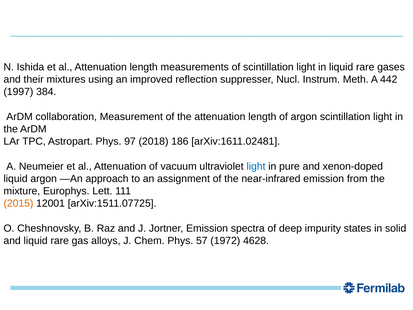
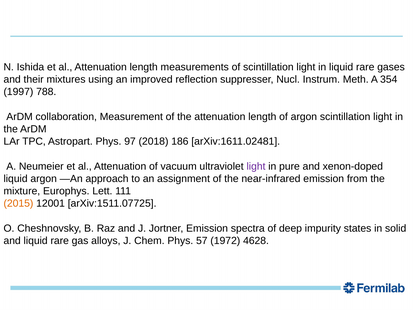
442: 442 -> 354
384: 384 -> 788
light at (256, 166) colour: blue -> purple
